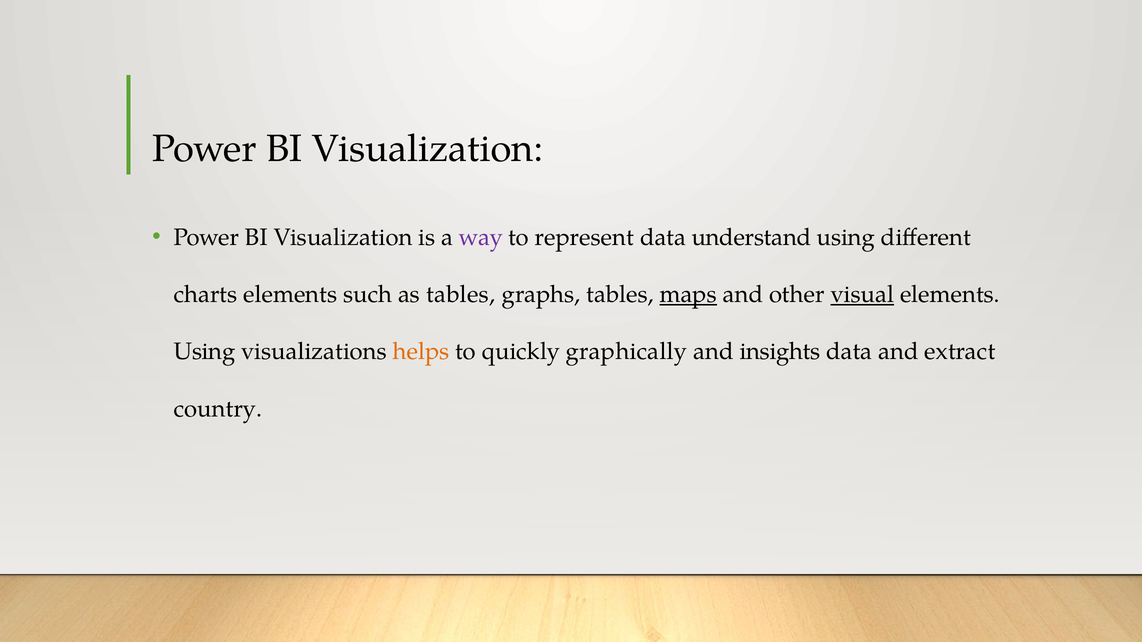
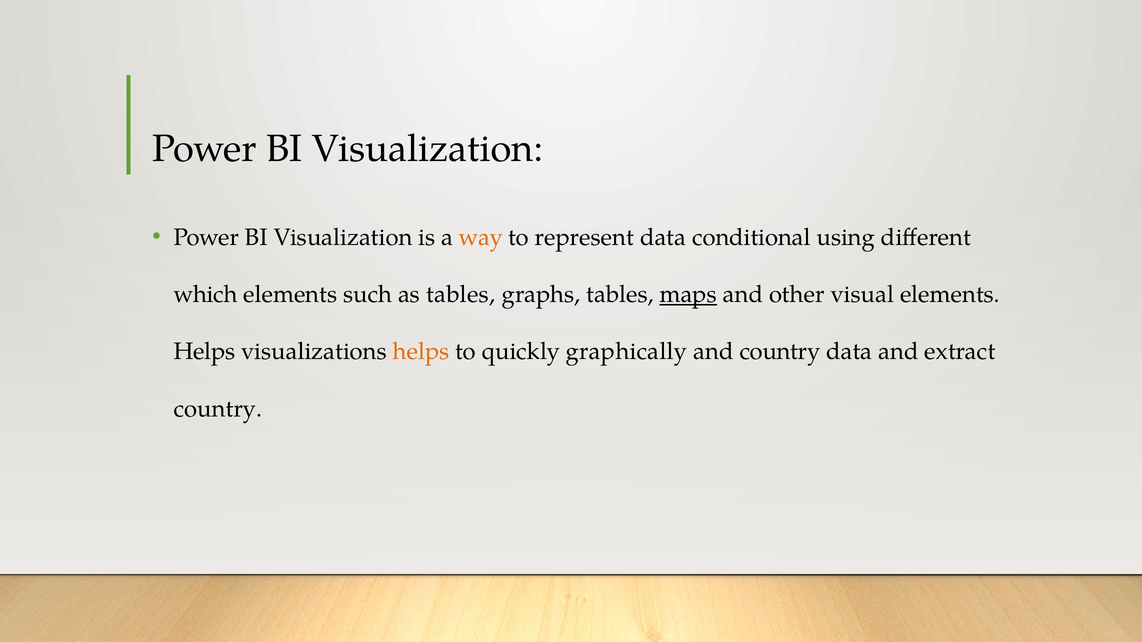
way colour: purple -> orange
understand: understand -> conditional
charts: charts -> which
visual underline: present -> none
Using at (205, 352): Using -> Helps
and insights: insights -> country
